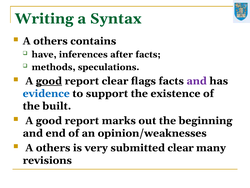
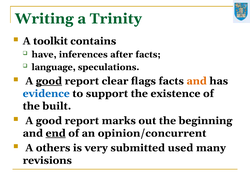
Syntax: Syntax -> Trinity
others at (50, 41): others -> toolkit
methods: methods -> language
and at (197, 81) colour: purple -> orange
end underline: none -> present
opinion/weaknesses: opinion/weaknesses -> opinion/concurrent
submitted clear: clear -> used
